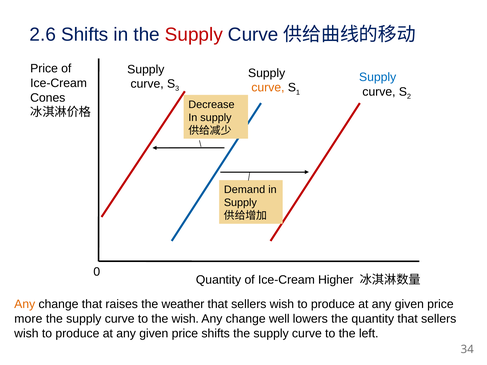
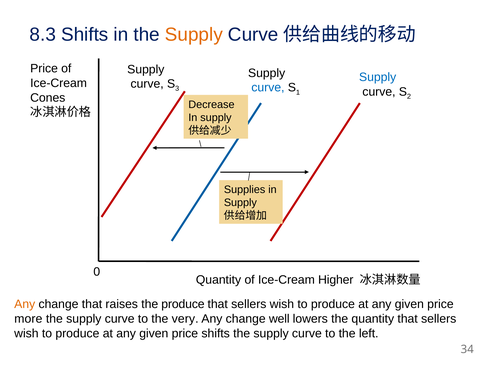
2.6: 2.6 -> 8.3
Supply at (194, 35) colour: red -> orange
curve at (268, 88) colour: orange -> blue
Demand: Demand -> Supplies
the weather: weather -> produce
the wish: wish -> very
